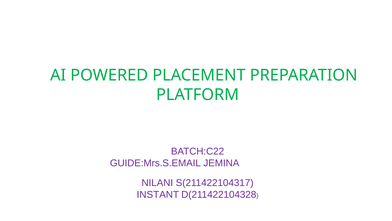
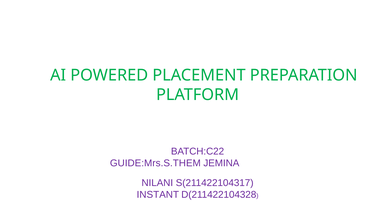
GUIDE:Mrs.S.EMAIL: GUIDE:Mrs.S.EMAIL -> GUIDE:Mrs.S.THEM
